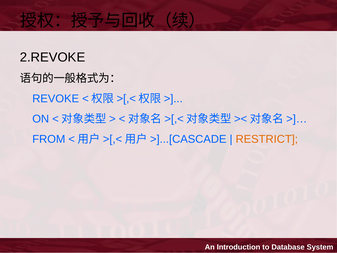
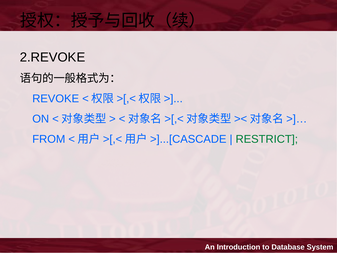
RESTRICT colour: orange -> green
